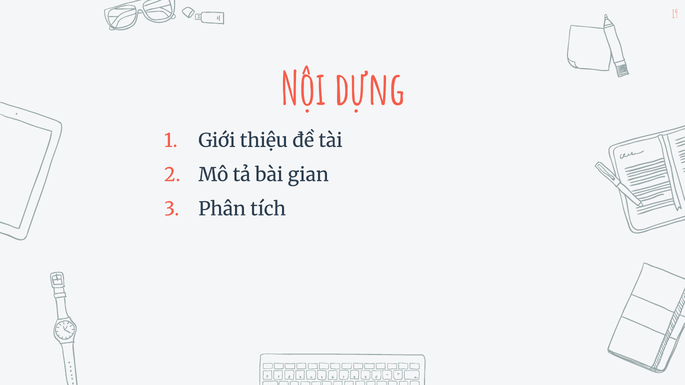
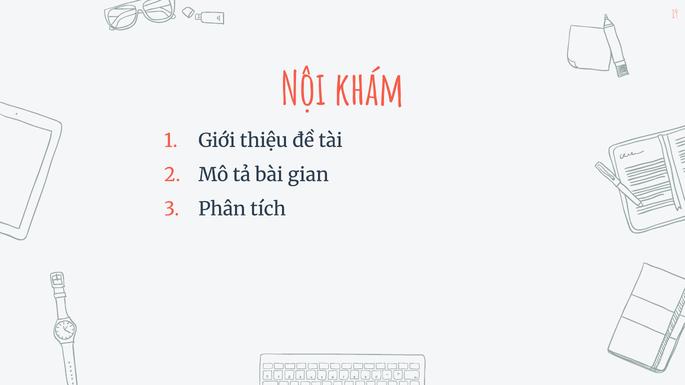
dựng: dựng -> khám
